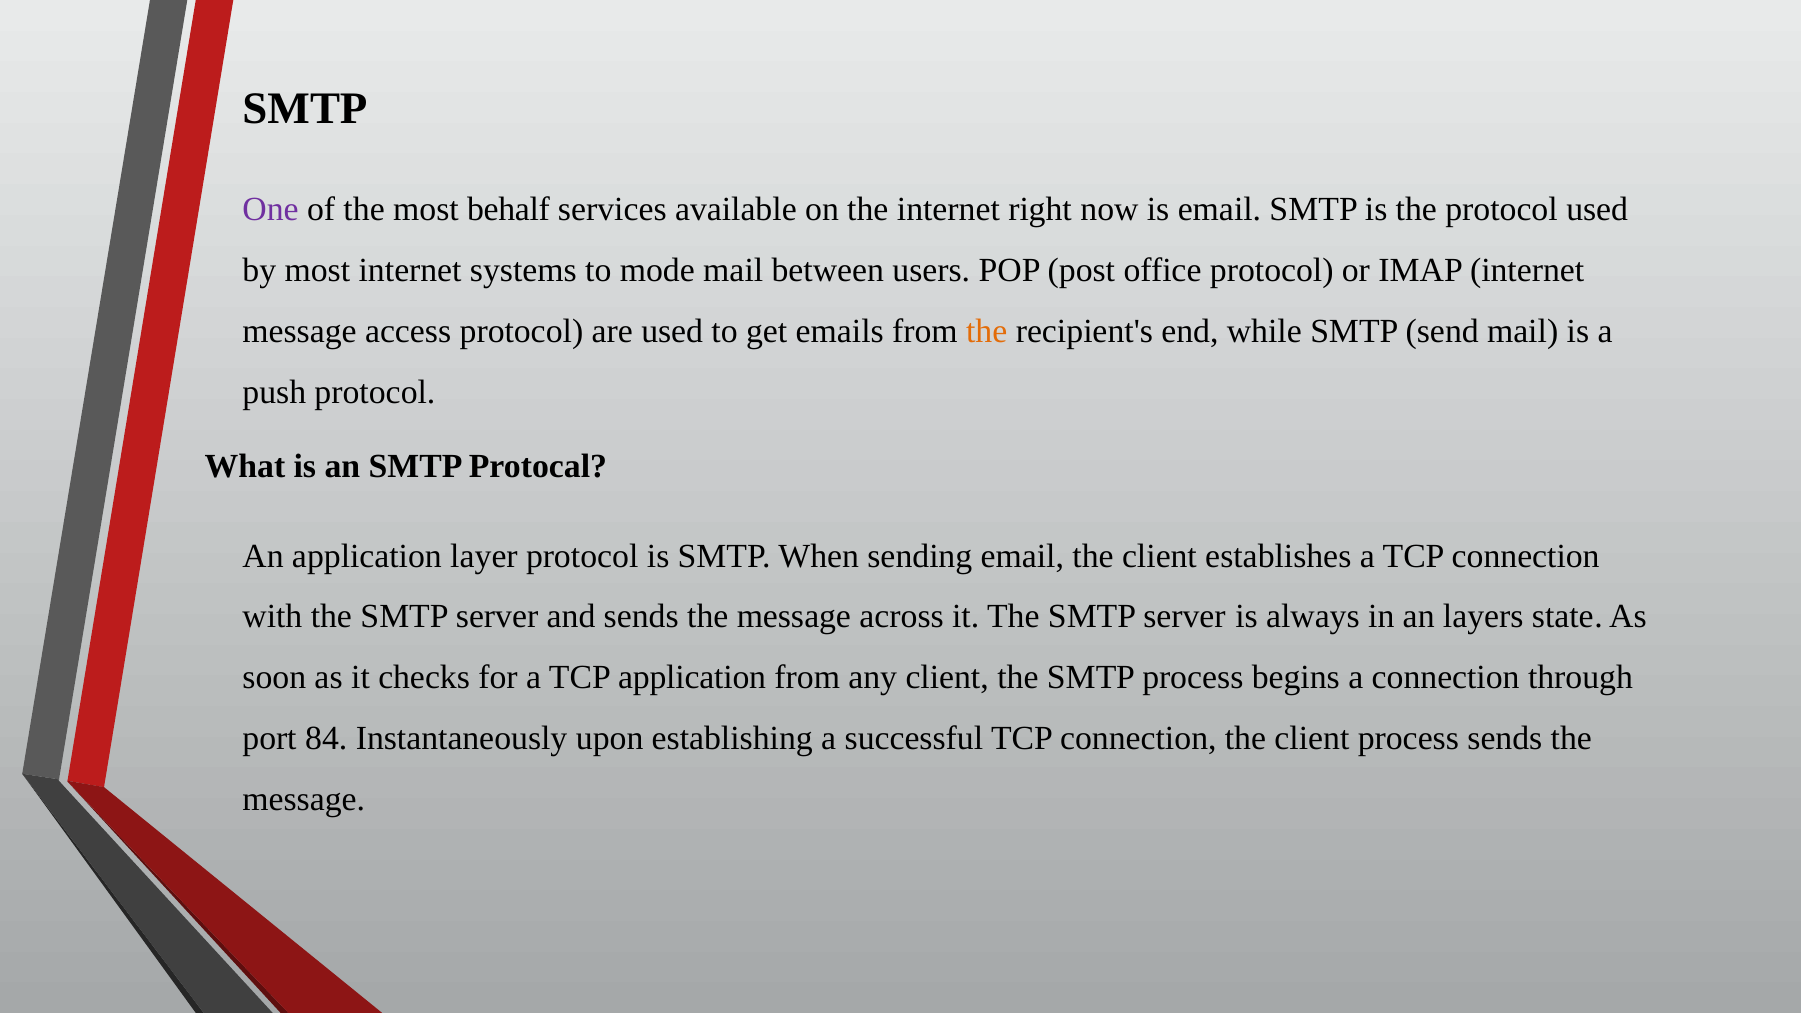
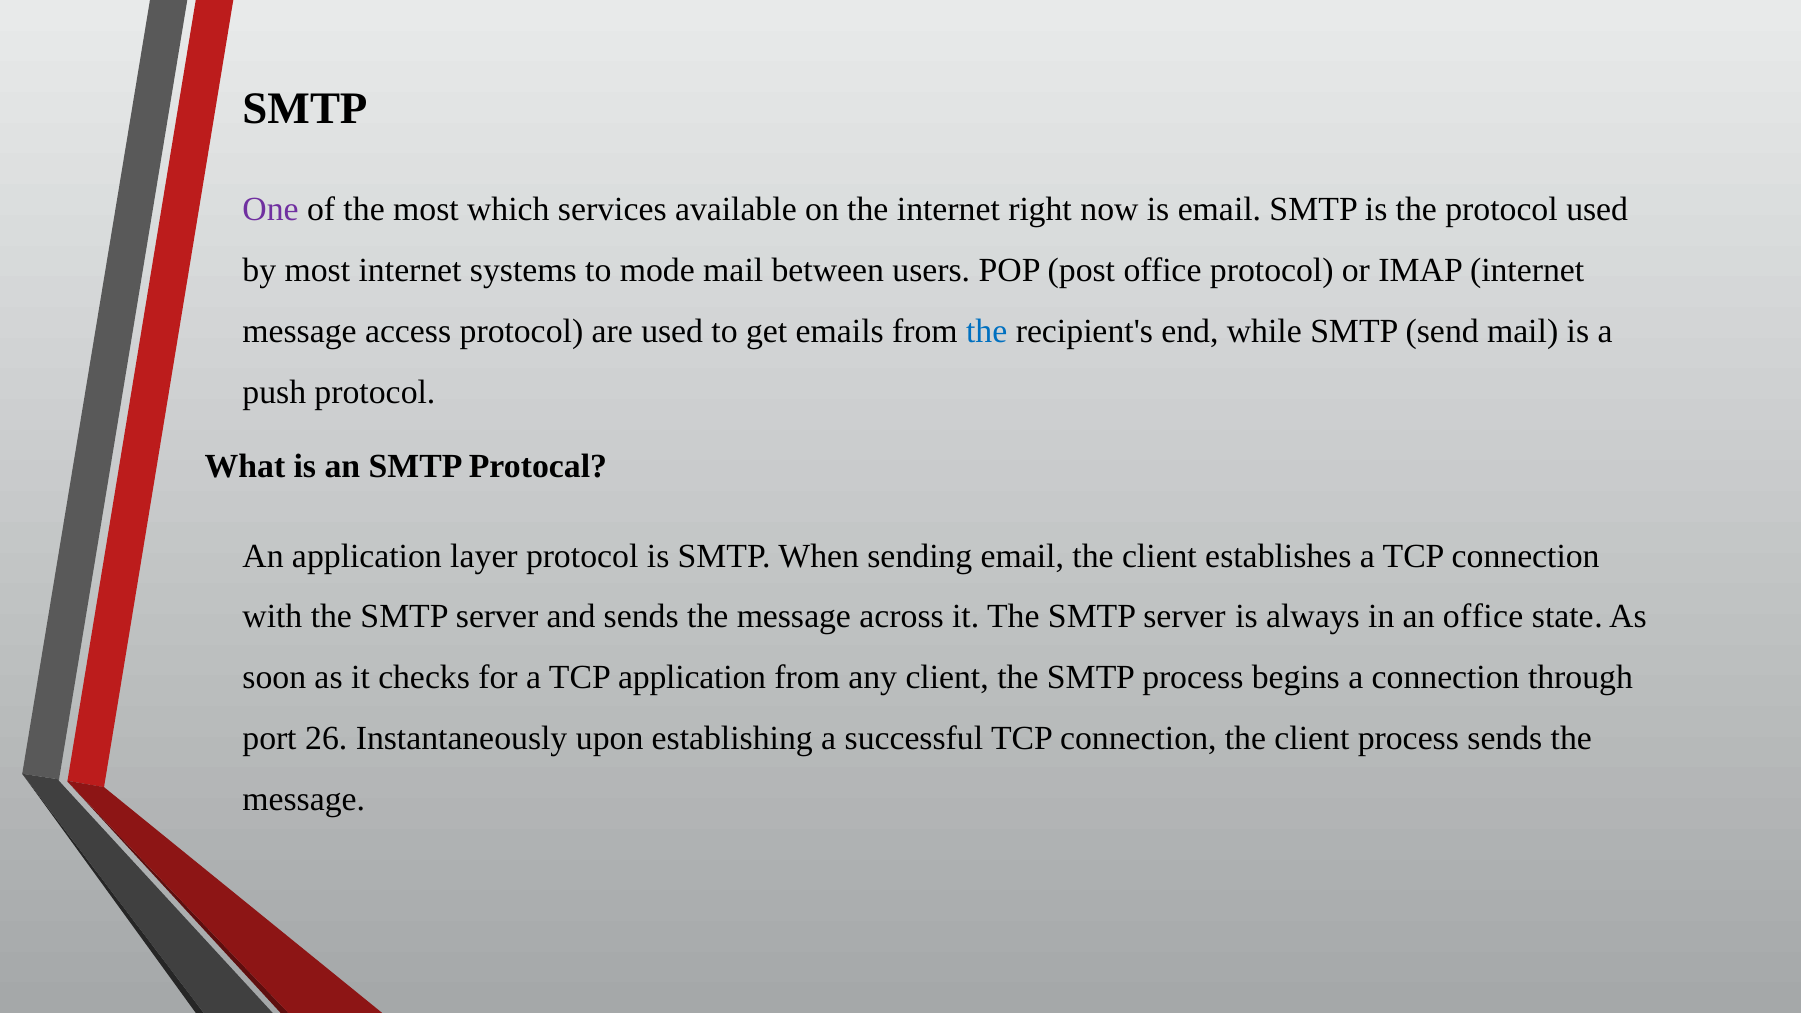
behalf: behalf -> which
the at (987, 331) colour: orange -> blue
an layers: layers -> office
84: 84 -> 26
